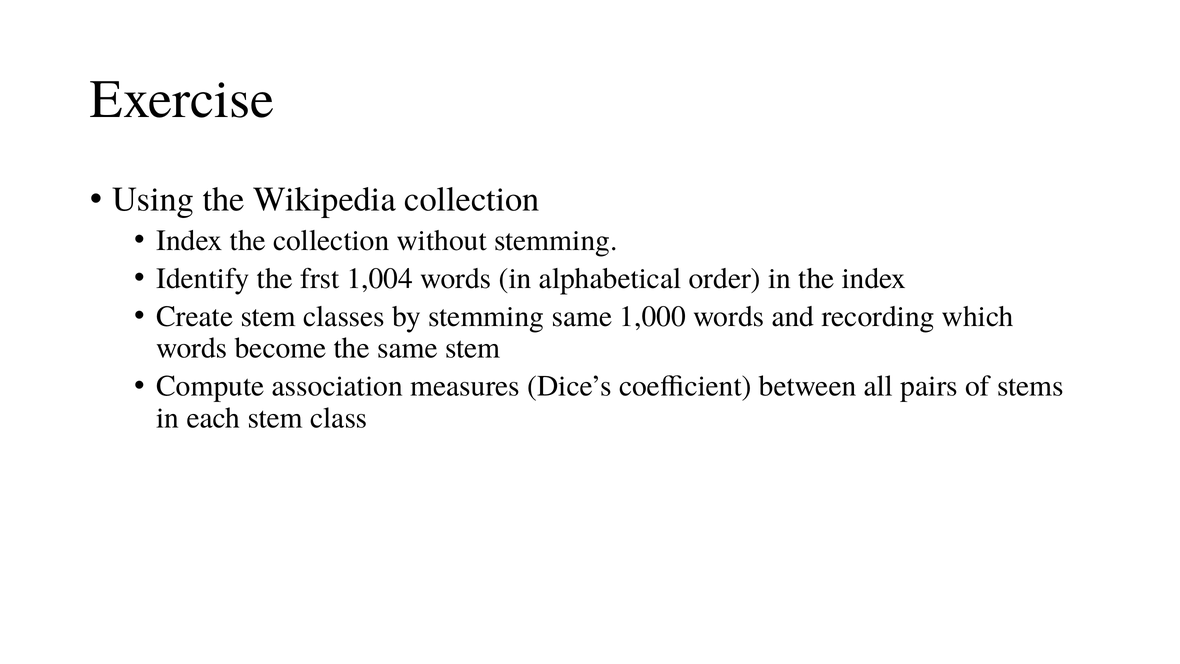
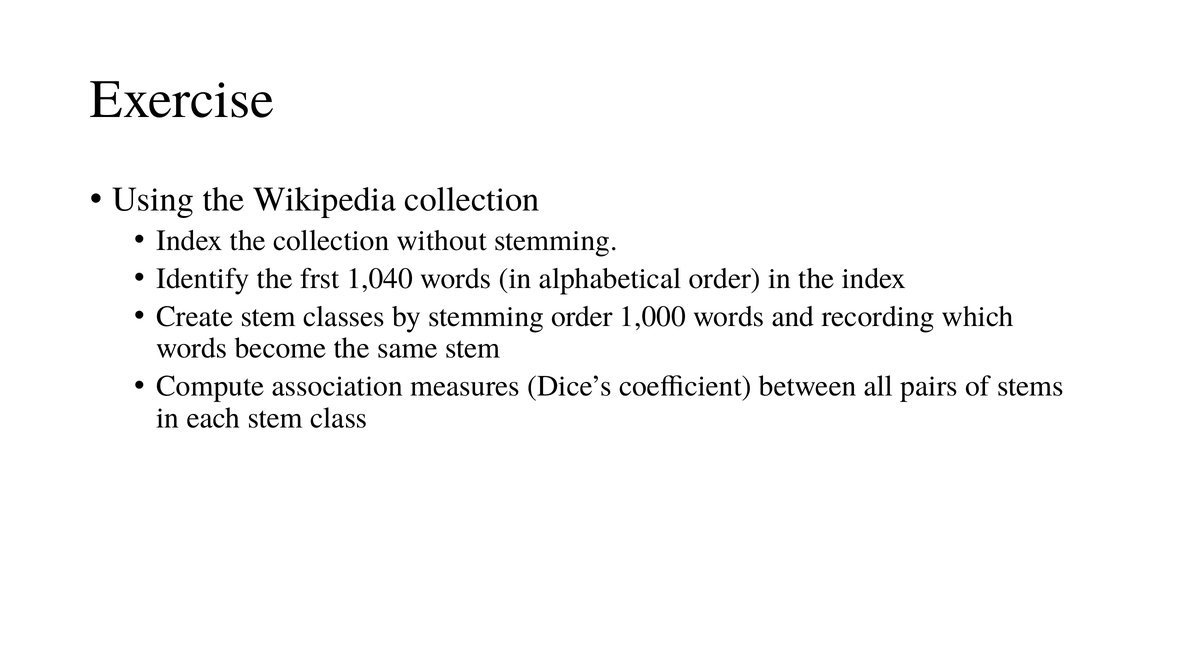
1,004: 1,004 -> 1,040
stemming same: same -> order
